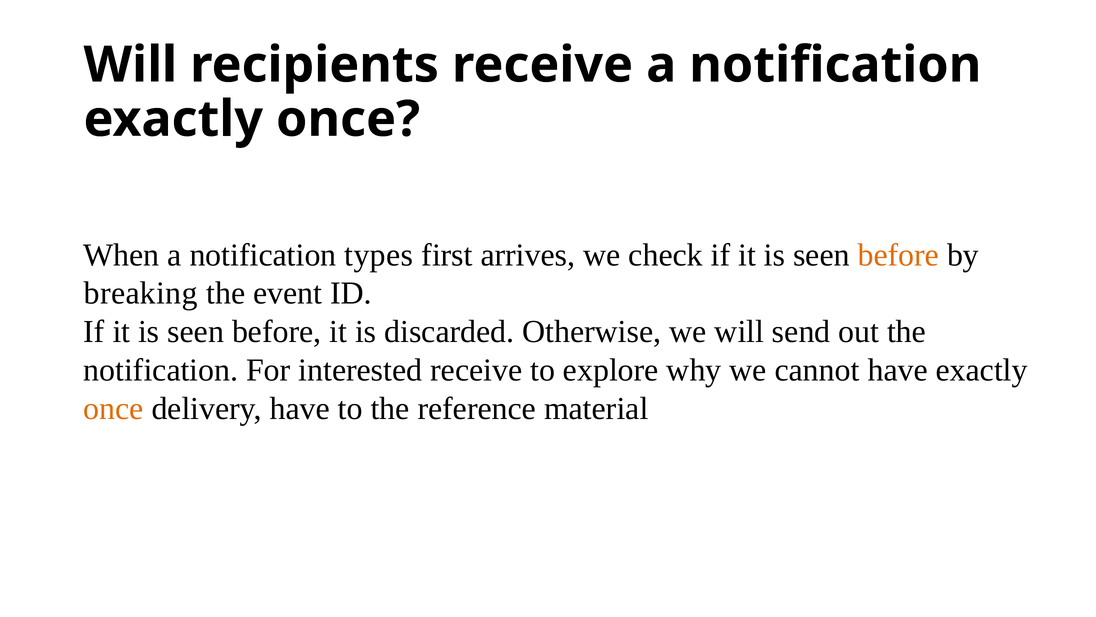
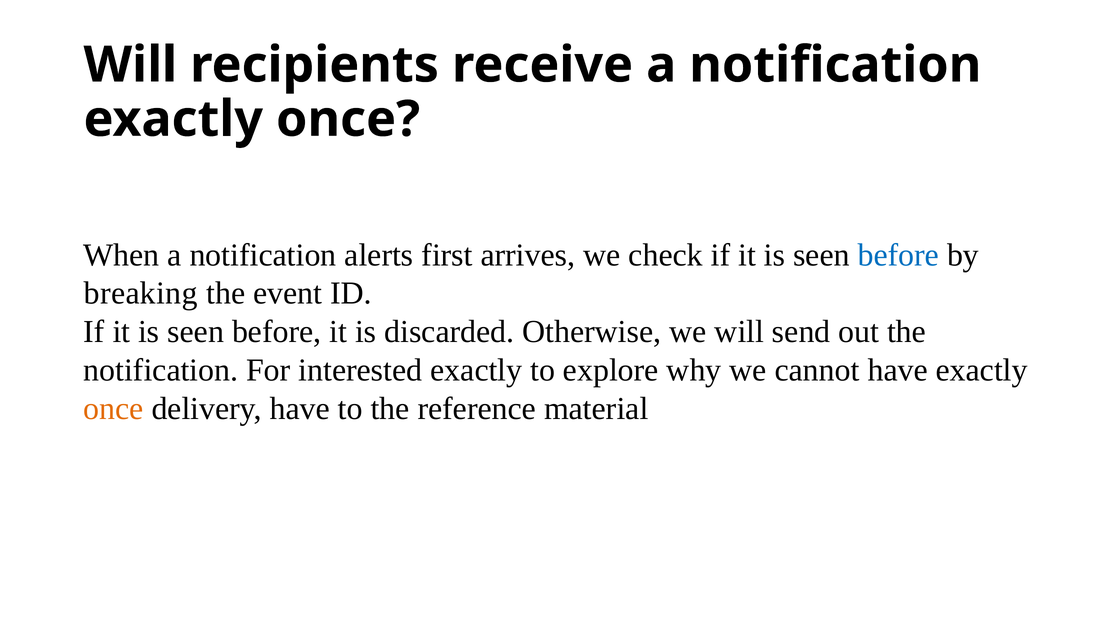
types: types -> alerts
before at (898, 255) colour: orange -> blue
interested receive: receive -> exactly
